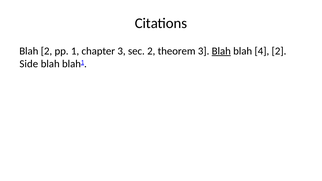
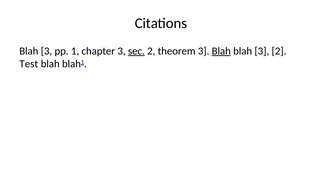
2 at (46, 51): 2 -> 3
sec underline: none -> present
4 at (262, 51): 4 -> 3
Side: Side -> Test
